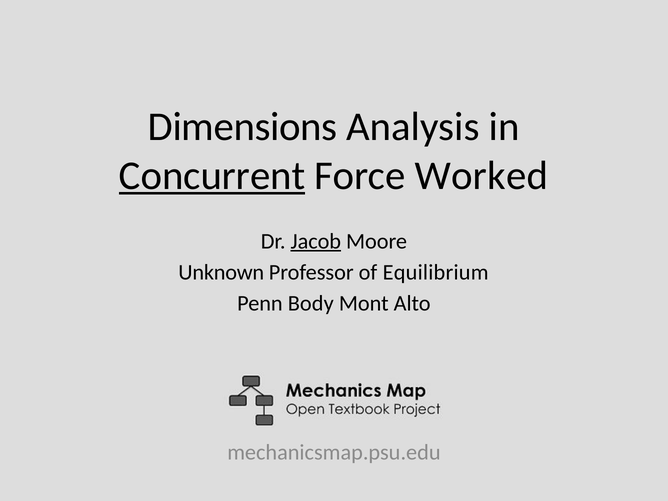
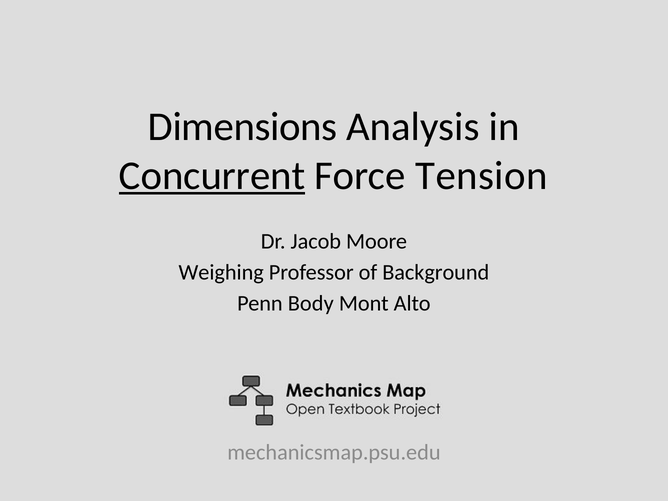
Worked: Worked -> Tension
Jacob underline: present -> none
Unknown: Unknown -> Weighing
Equilibrium: Equilibrium -> Background
